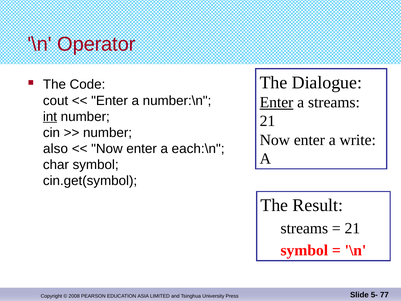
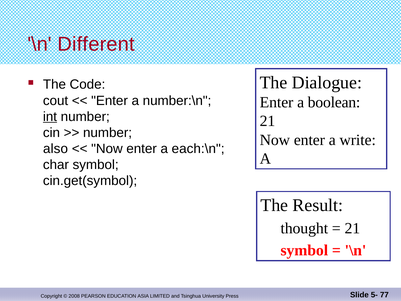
Operator: Operator -> Different
Enter at (277, 102) underline: present -> none
a streams: streams -> boolean
streams at (304, 228): streams -> thought
